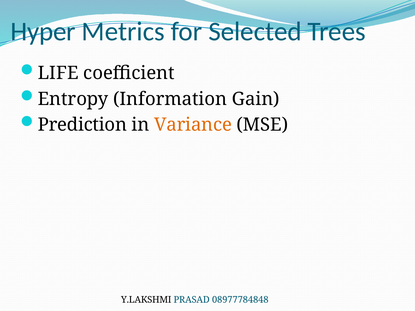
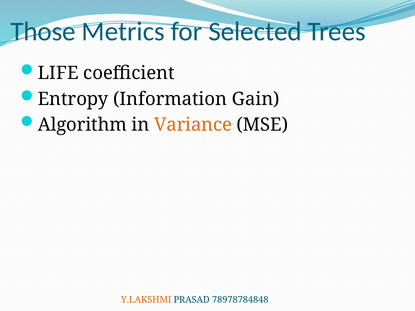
Hyper: Hyper -> Those
Prediction: Prediction -> Algorithm
Y.LAKSHMI colour: black -> orange
08977784848: 08977784848 -> 78978784848
